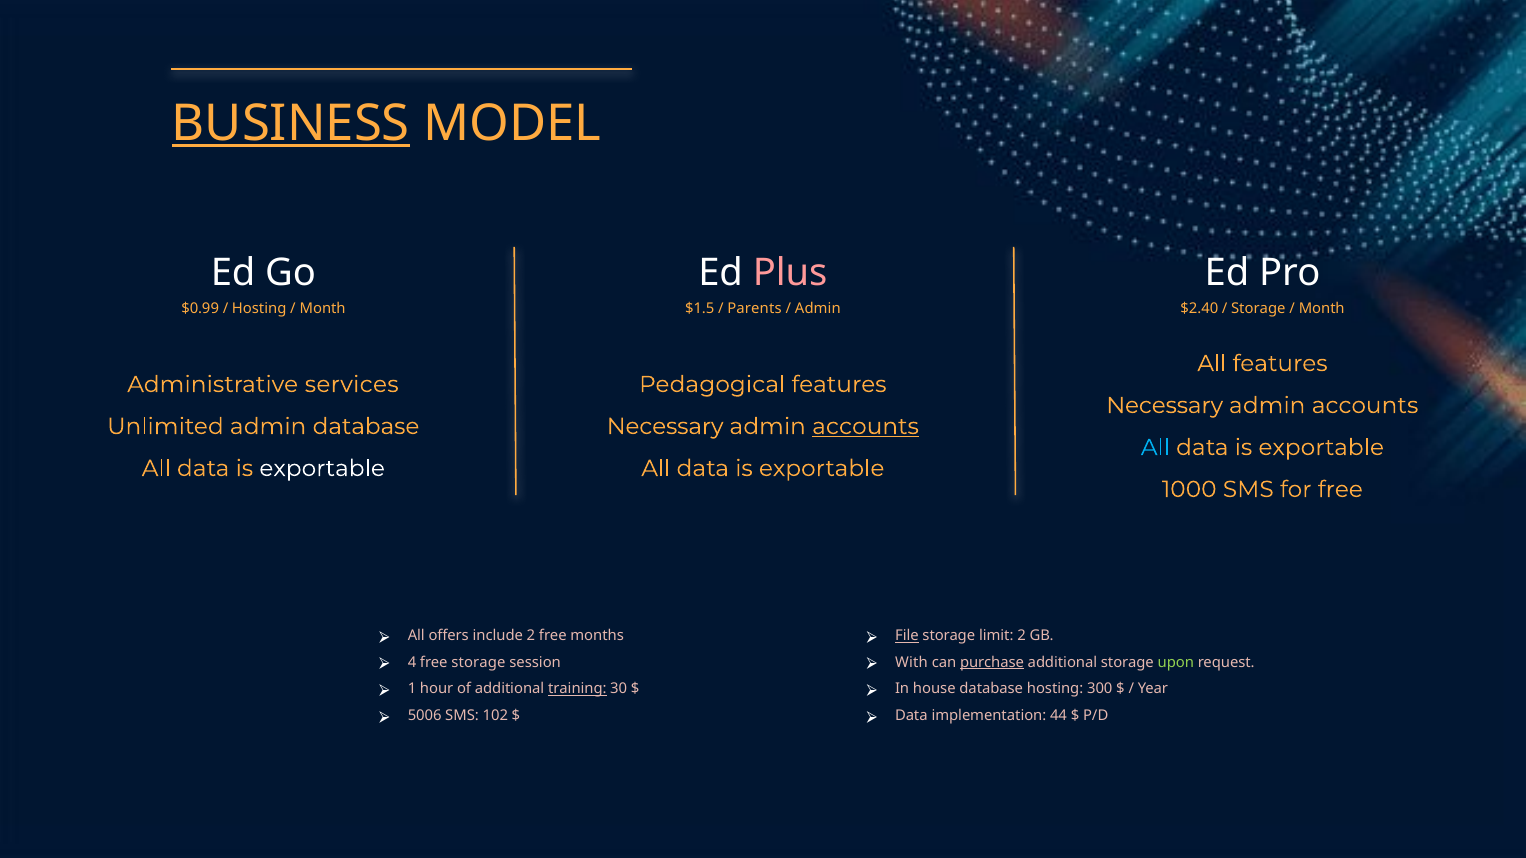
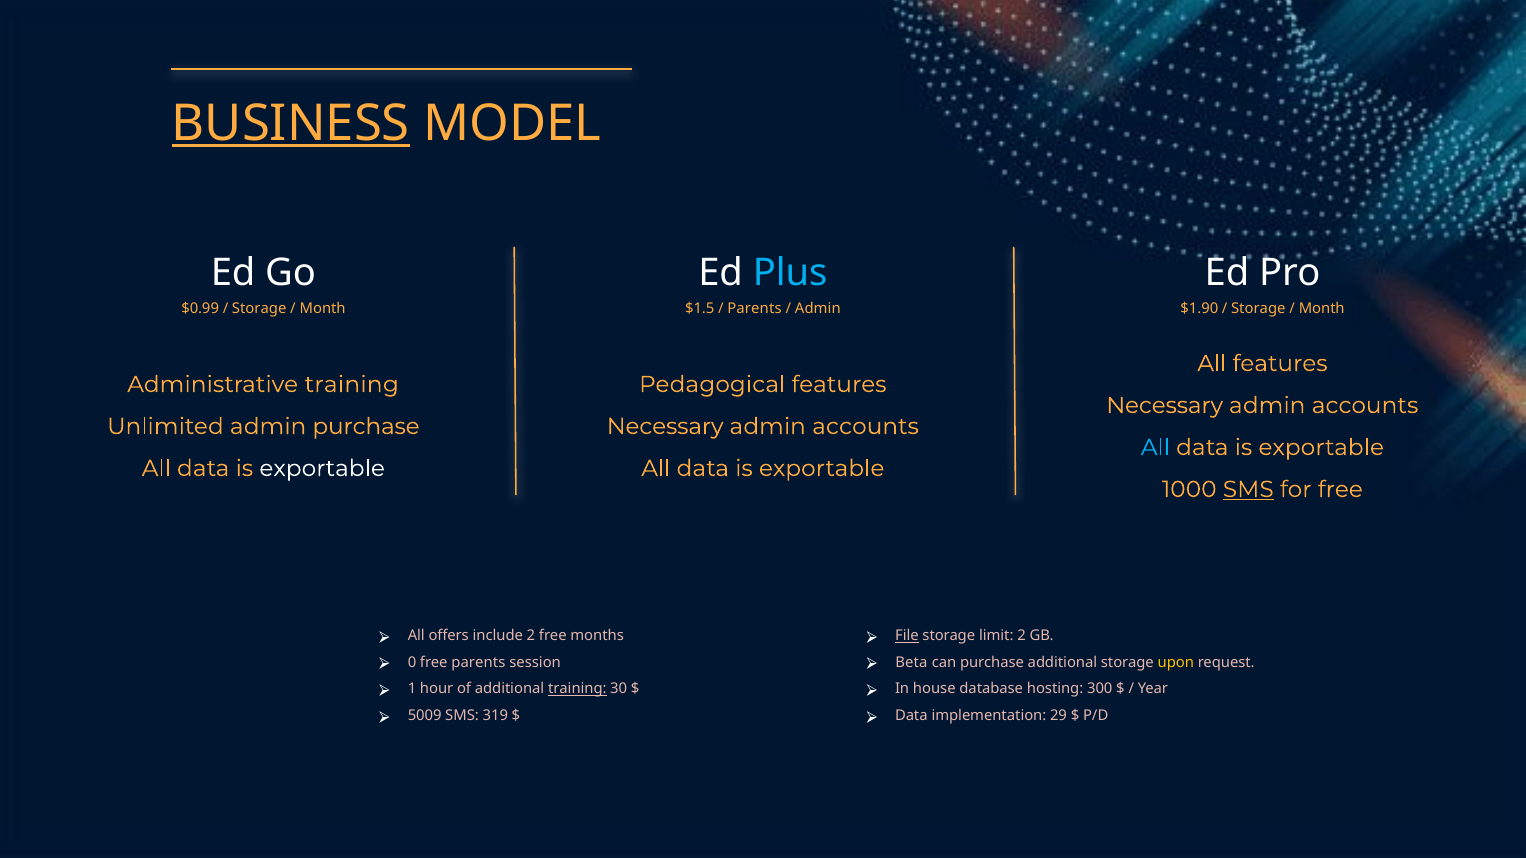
Plus colour: pink -> light blue
Hosting at (259, 309): Hosting -> Storage
$2.40: $2.40 -> $1.90
Administrative services: services -> training
admin database: database -> purchase
accounts at (866, 427) underline: present -> none
SMS at (1248, 490) underline: none -> present
4: 4 -> 0
free storage: storage -> parents
With: With -> Beta
purchase at (992, 663) underline: present -> none
upon colour: light green -> yellow
5006: 5006 -> 5009
102: 102 -> 319
44: 44 -> 29
